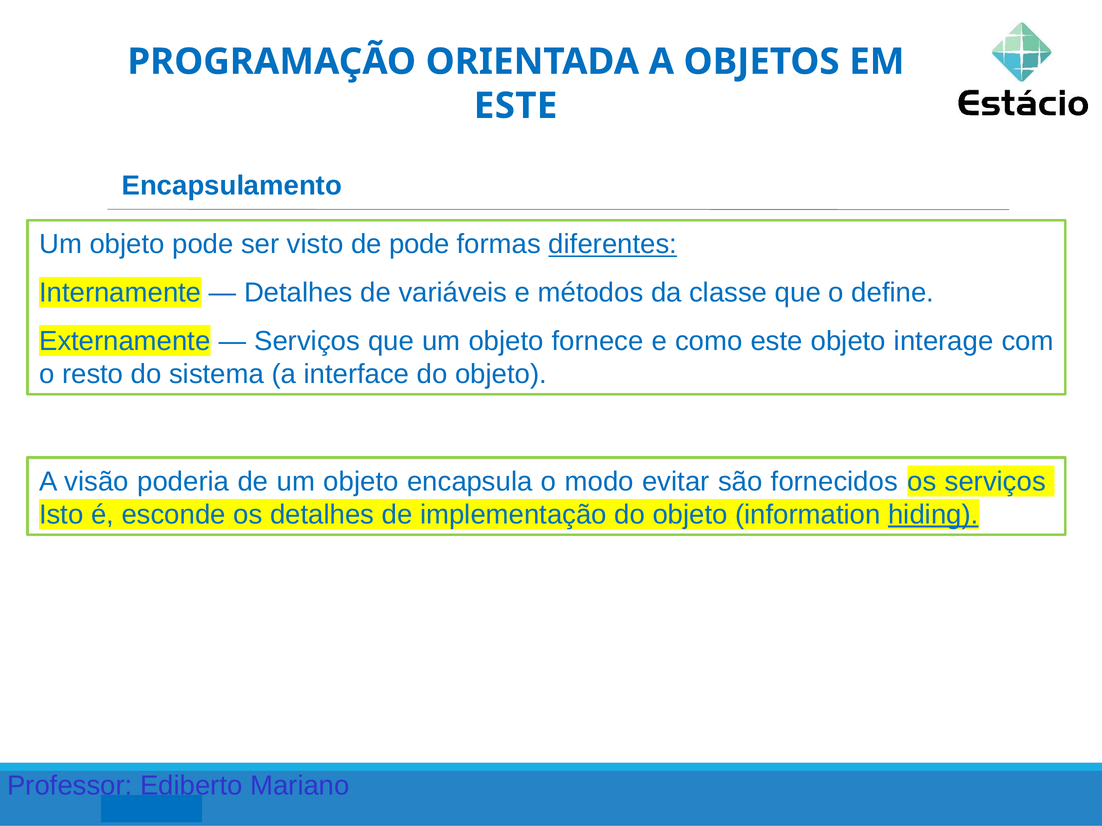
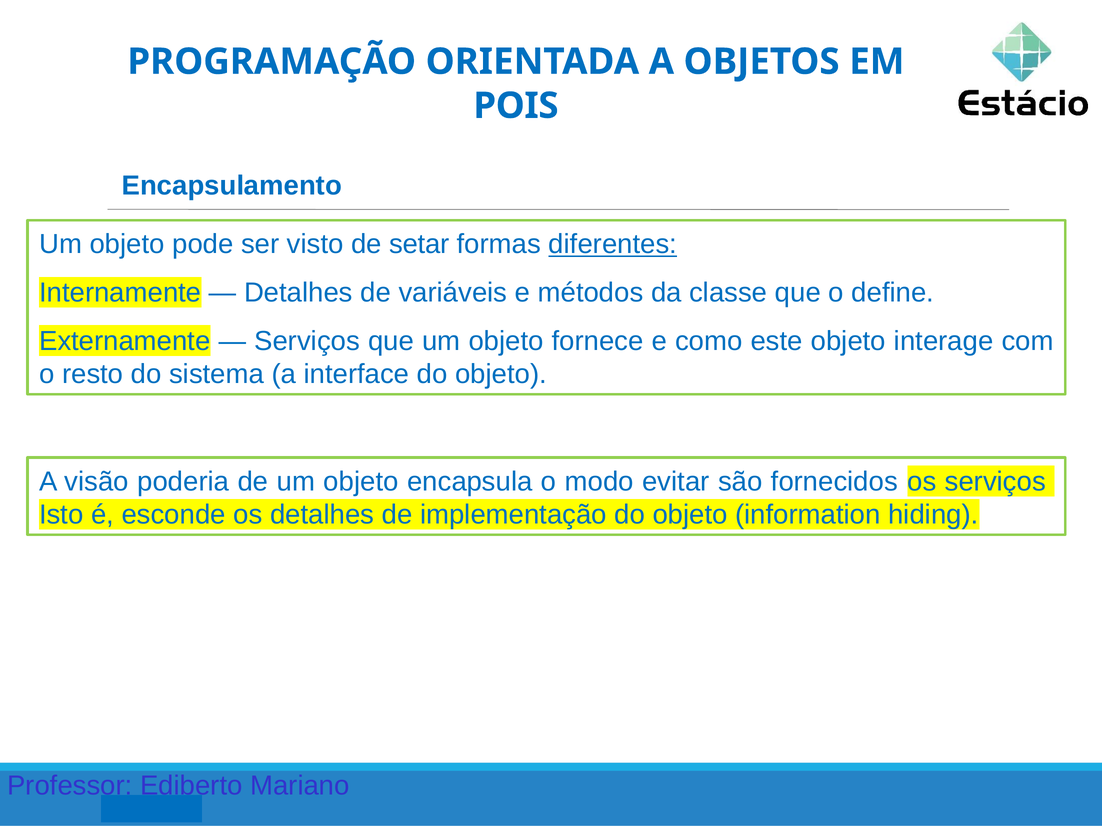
ESTE at (516, 106): ESTE -> POIS
de pode: pode -> setar
hiding underline: present -> none
